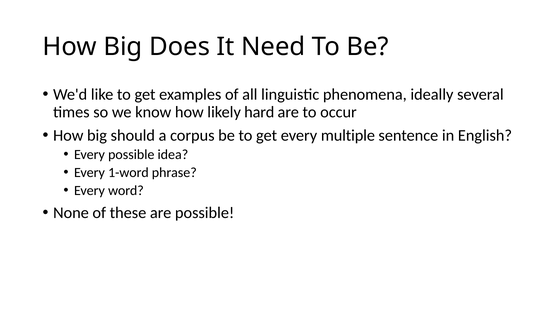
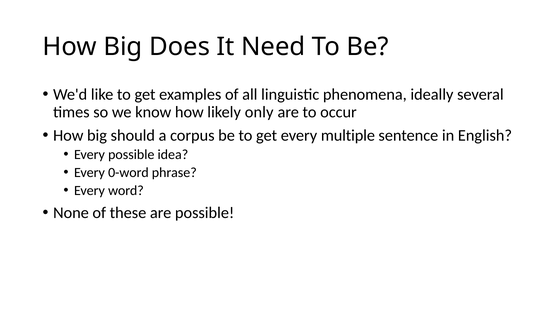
hard: hard -> only
1-word: 1-word -> 0-word
